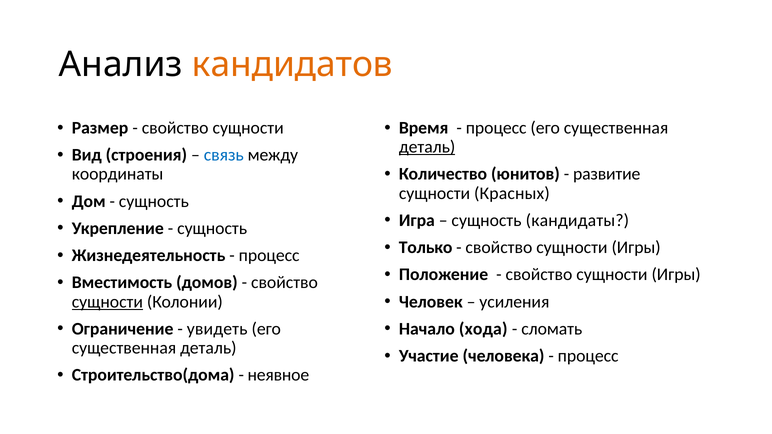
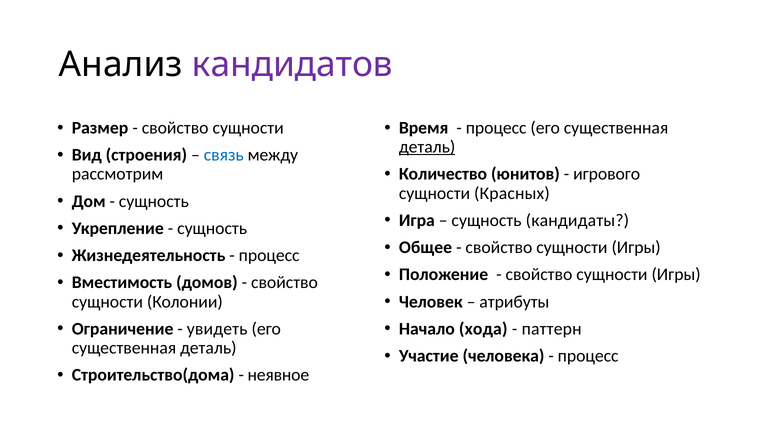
кандидатов colour: orange -> purple
развитие: развитие -> игрового
координаты: координаты -> рассмотрим
Только: Только -> Общее
усиления: усиления -> атрибуты
сущности at (107, 302) underline: present -> none
сломать: сломать -> паттерн
